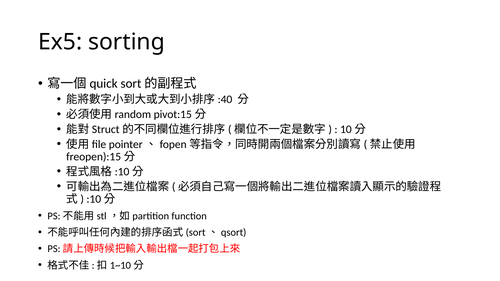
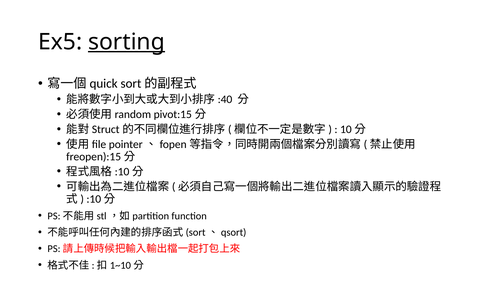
sorting underline: none -> present
